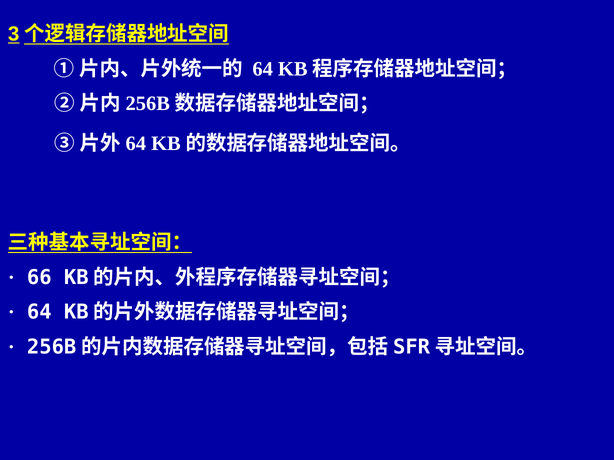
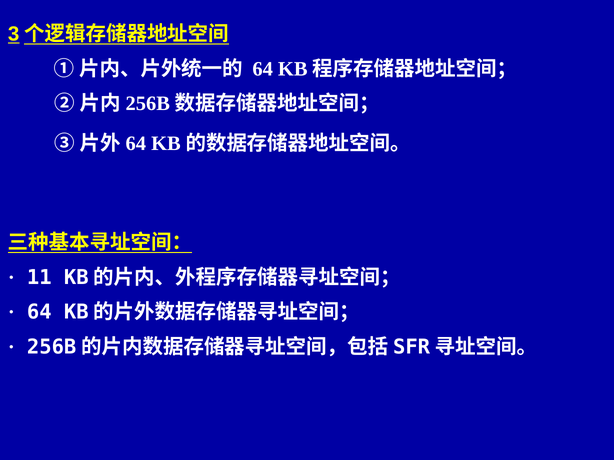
66: 66 -> 11
